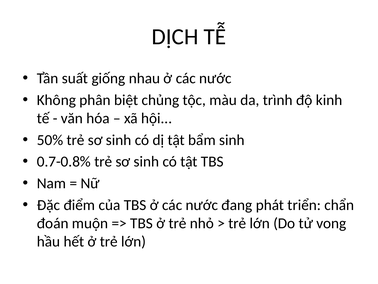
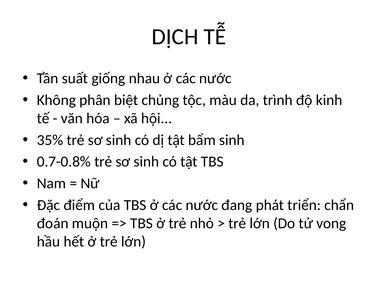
50%: 50% -> 35%
